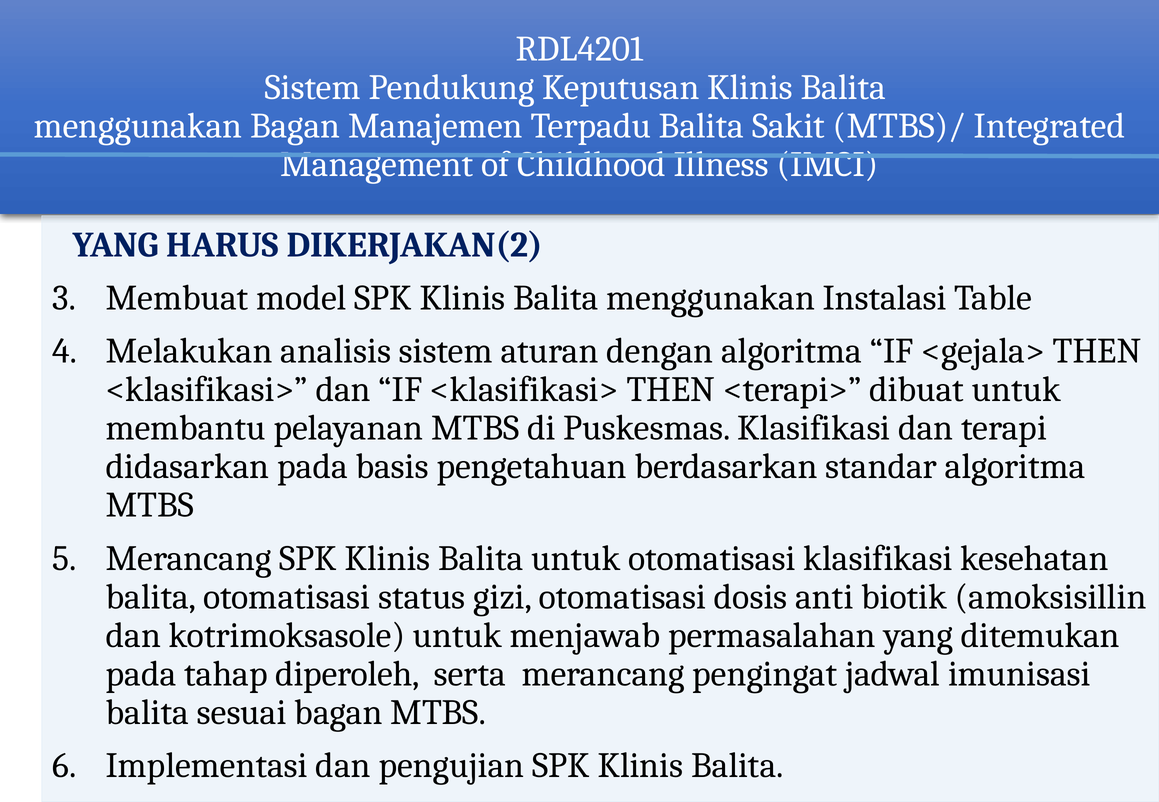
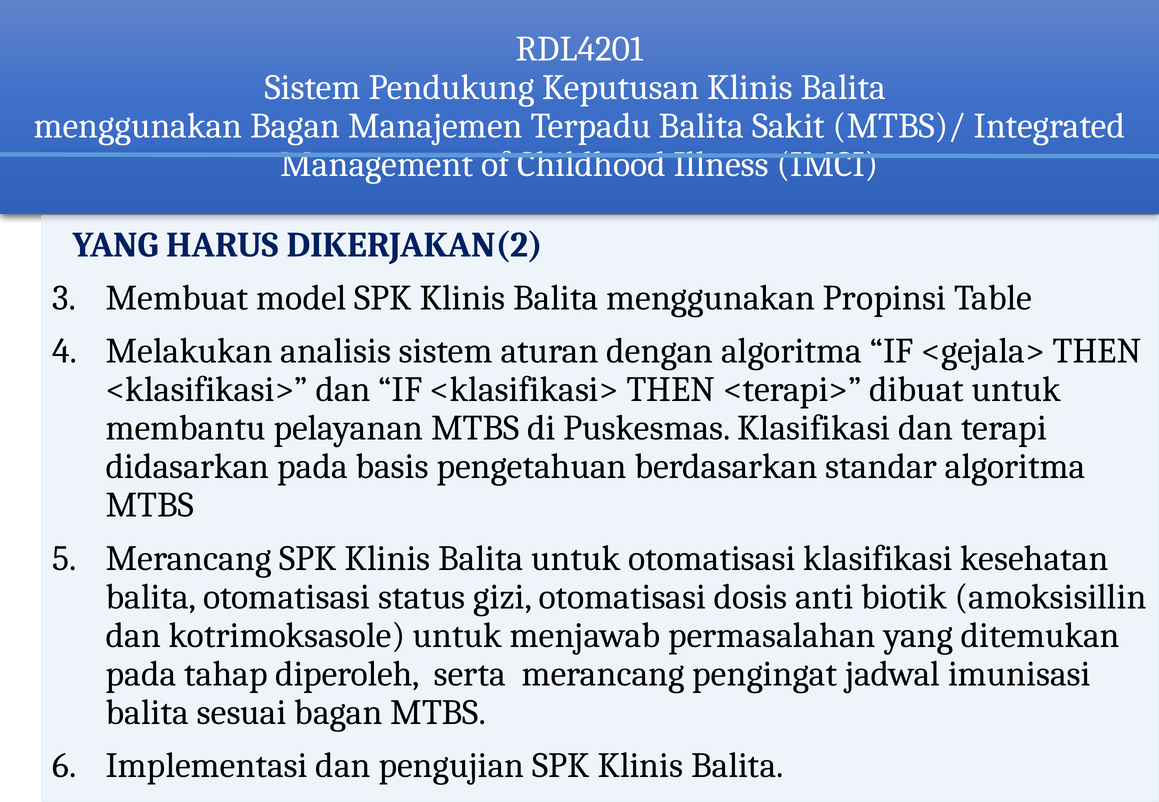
Instalasi: Instalasi -> Propinsi
